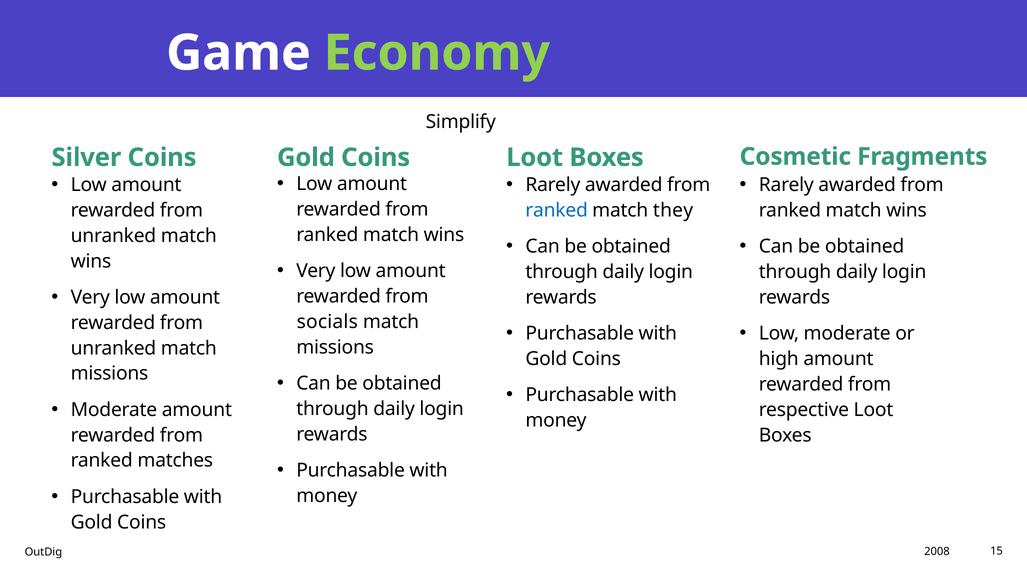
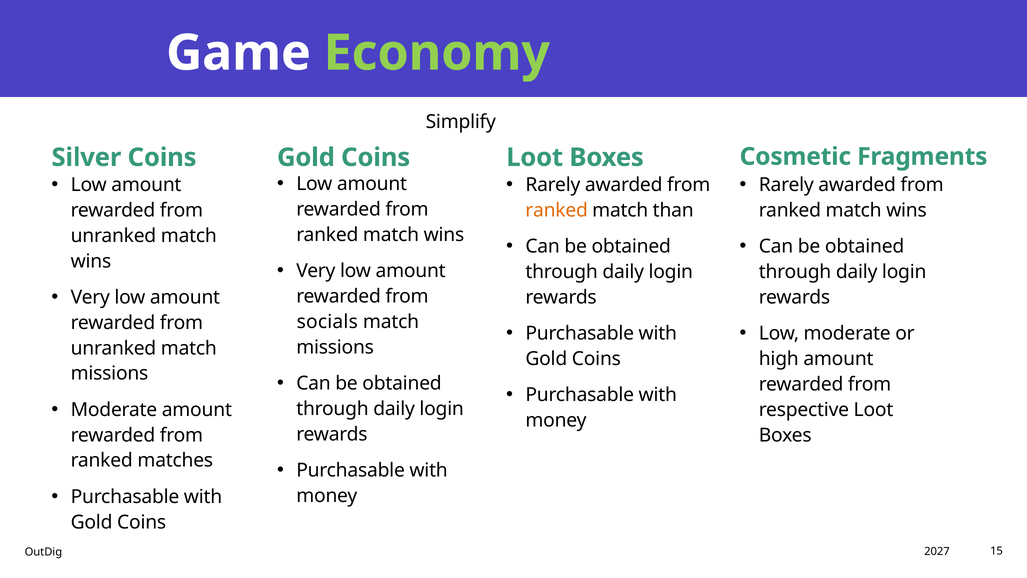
ranked at (557, 210) colour: blue -> orange
they: they -> than
2008: 2008 -> 2027
